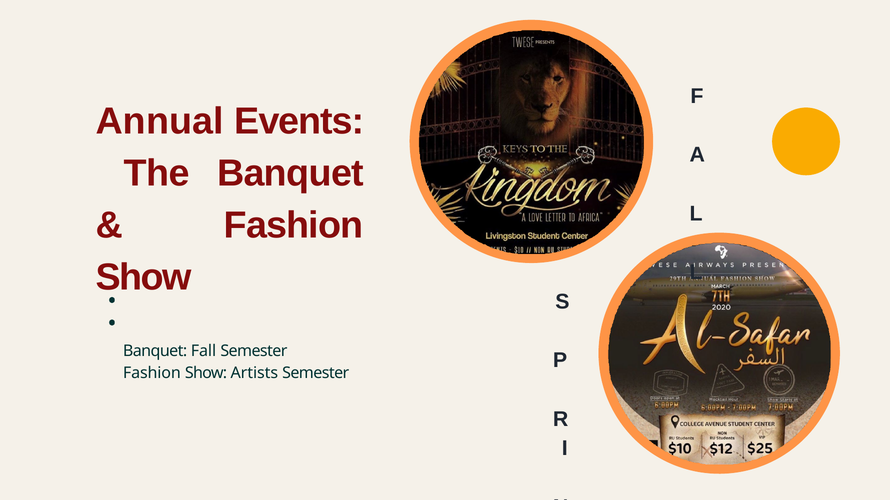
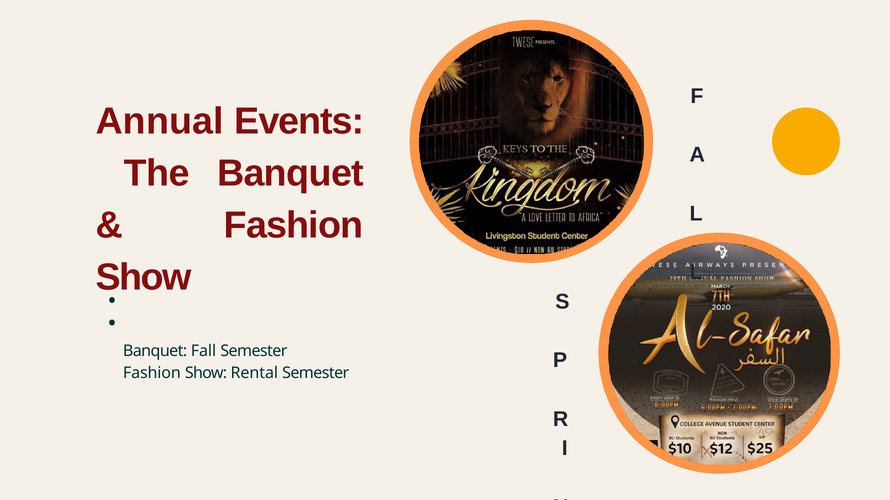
Artists: Artists -> Rental
